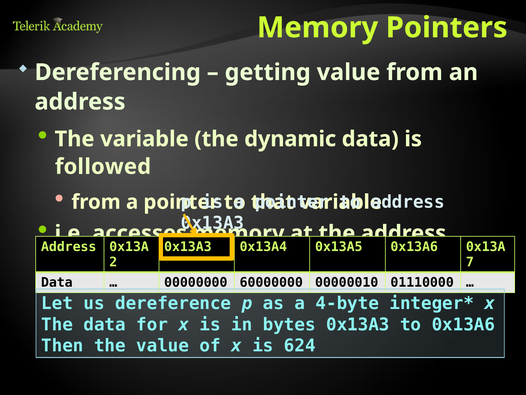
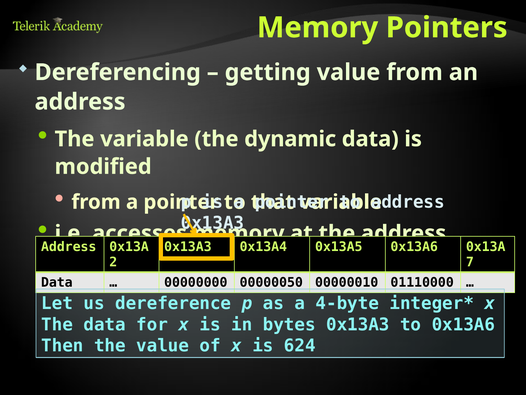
followed: followed -> modified
60000000: 60000000 -> 00000050
